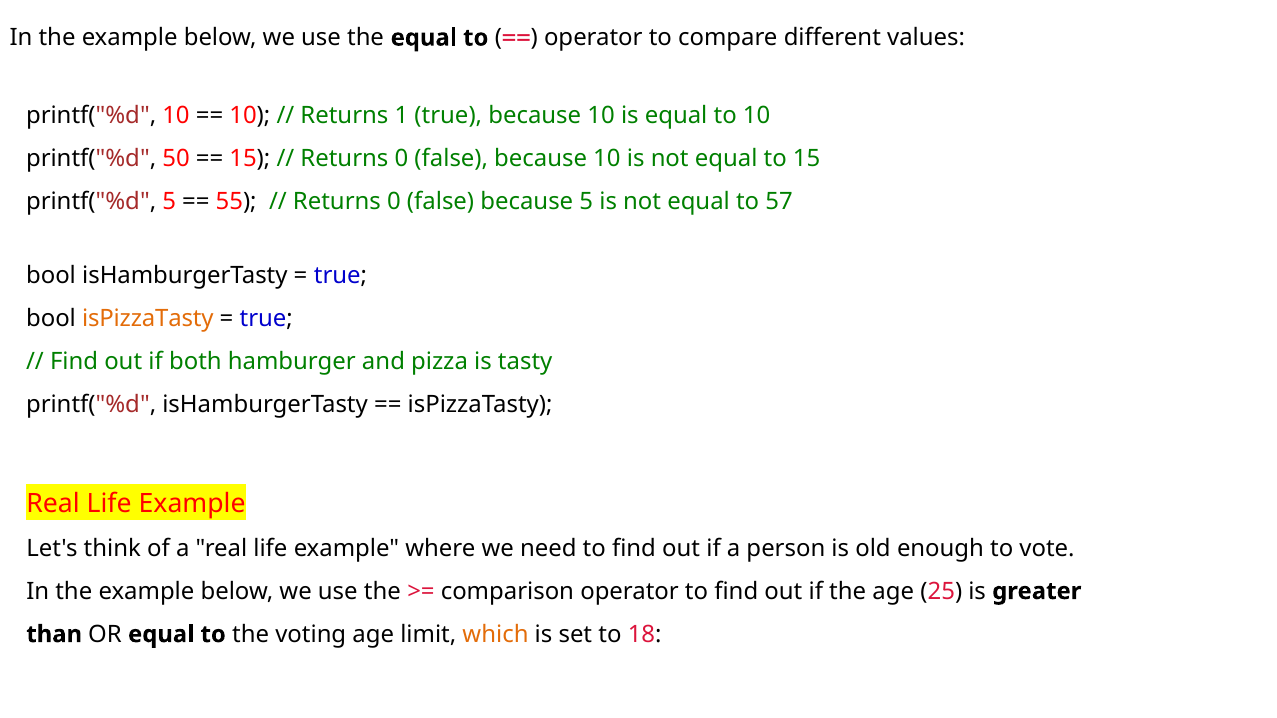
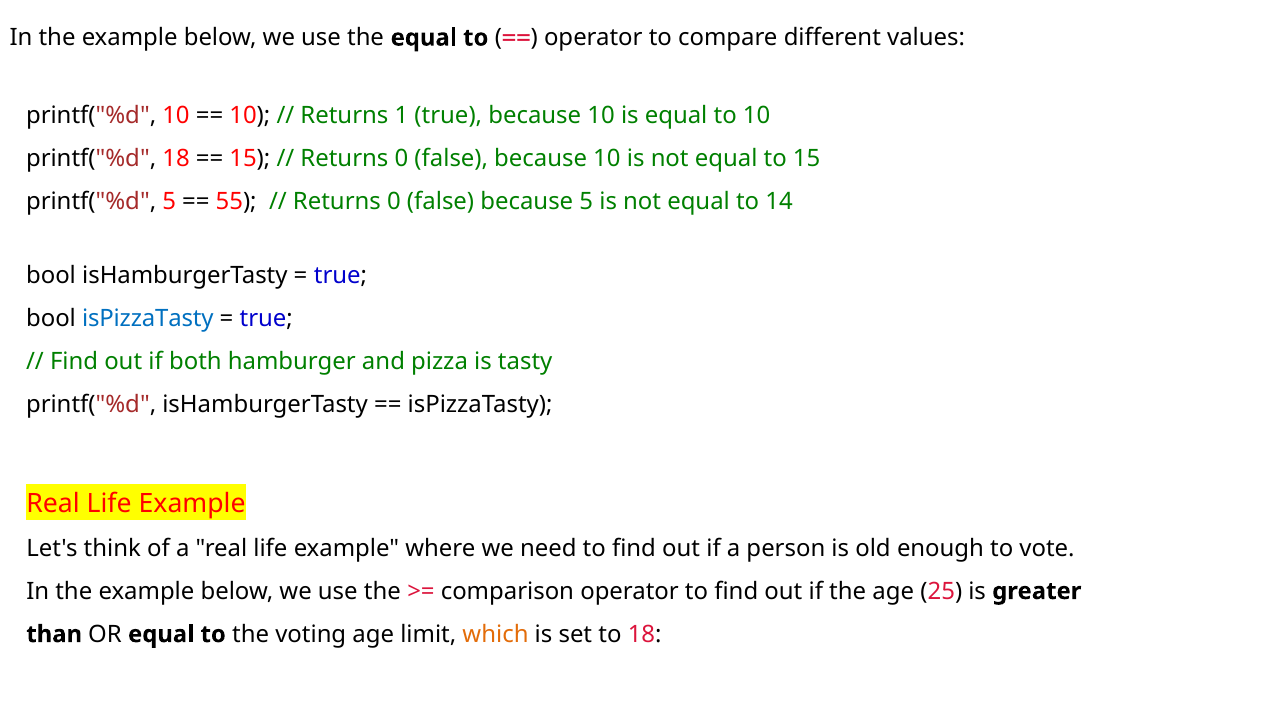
printf("%d 50: 50 -> 18
57: 57 -> 14
isPizzaTasty at (148, 319) colour: orange -> blue
